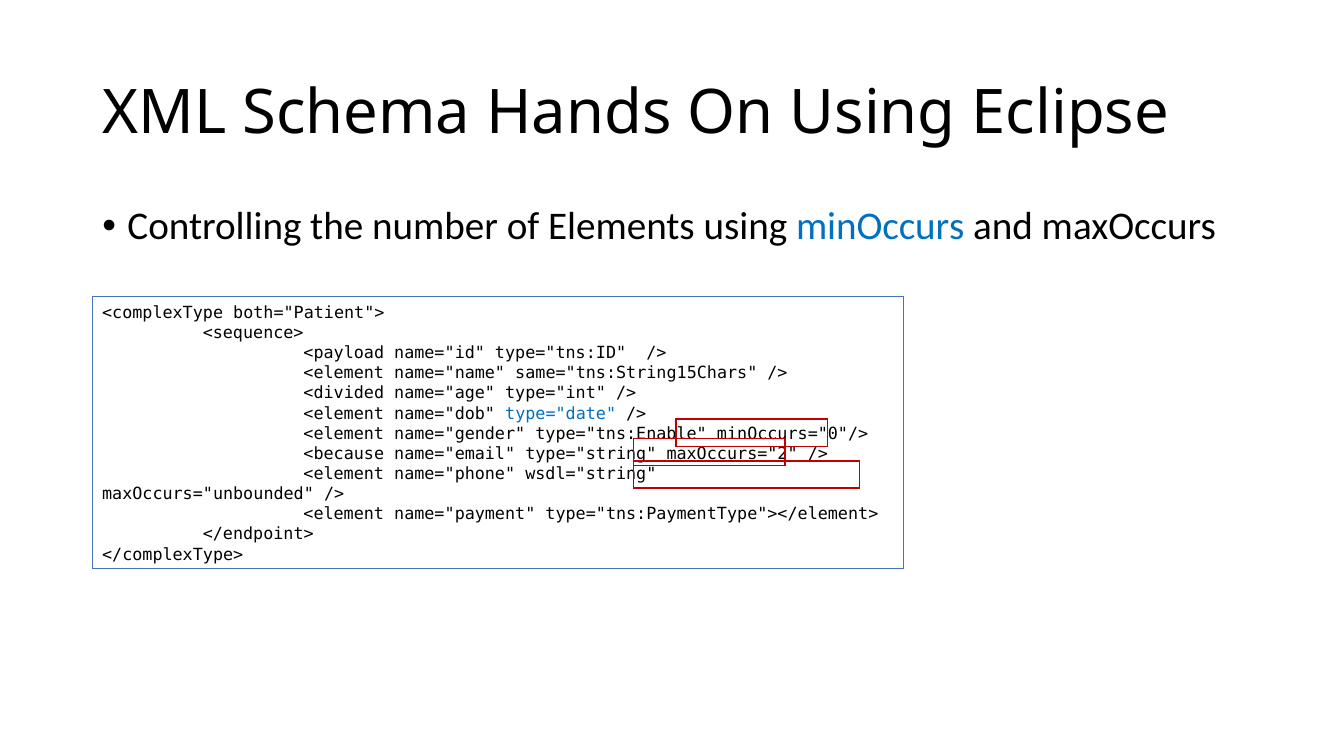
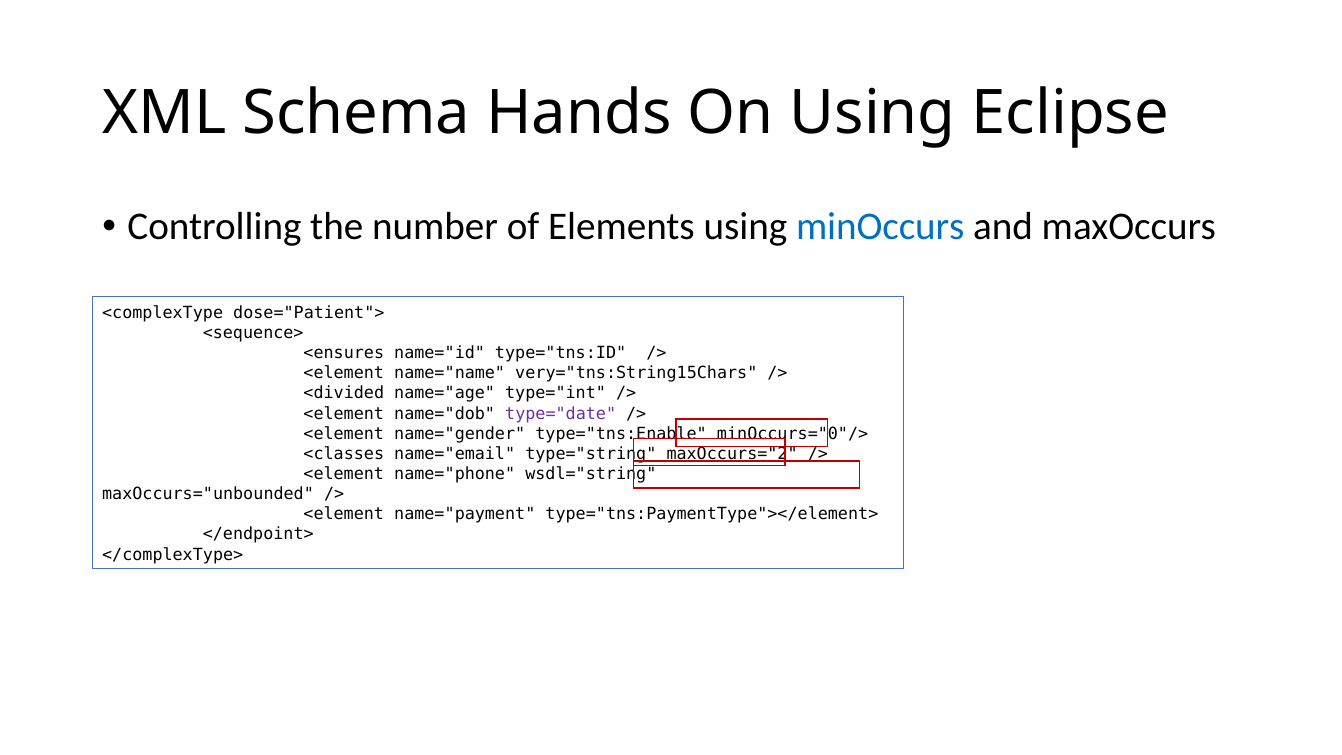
both="Patient">: both="Patient"> -> dose="Patient">
<payload: <payload -> <ensures
same="tns:String15Chars: same="tns:String15Chars -> very="tns:String15Chars
type="date colour: blue -> purple
<because: <because -> <classes
